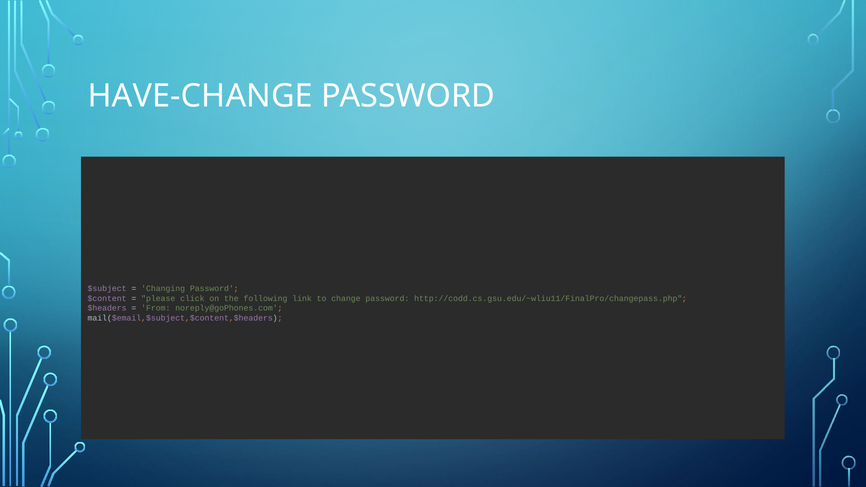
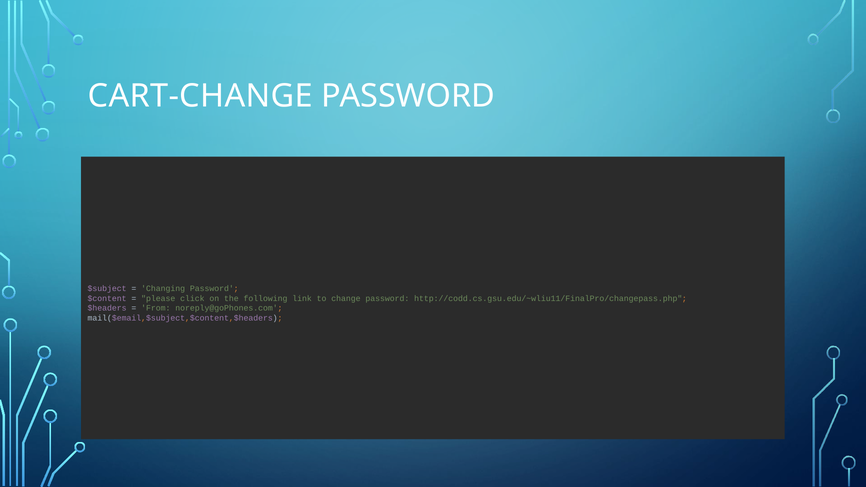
HAVE-CHANGE: HAVE-CHANGE -> CART-CHANGE
